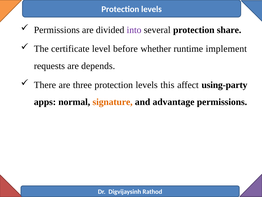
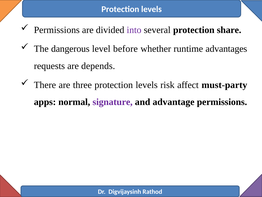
certificate: certificate -> dangerous
implement: implement -> advantages
this: this -> risk
using-party: using-party -> must-party
signature colour: orange -> purple
